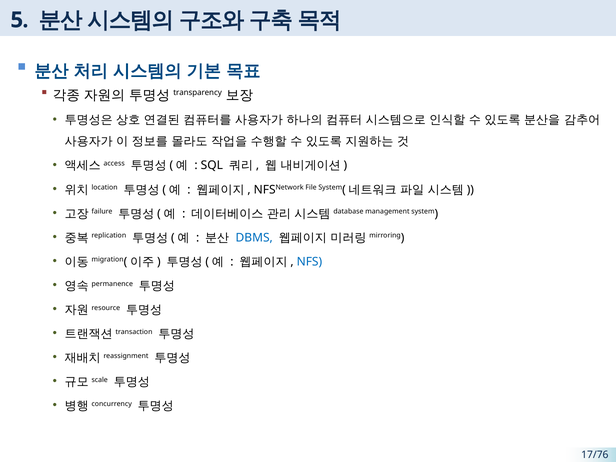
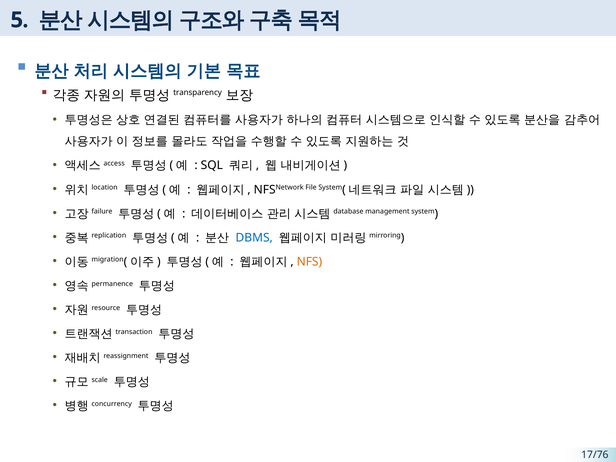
NFS colour: blue -> orange
